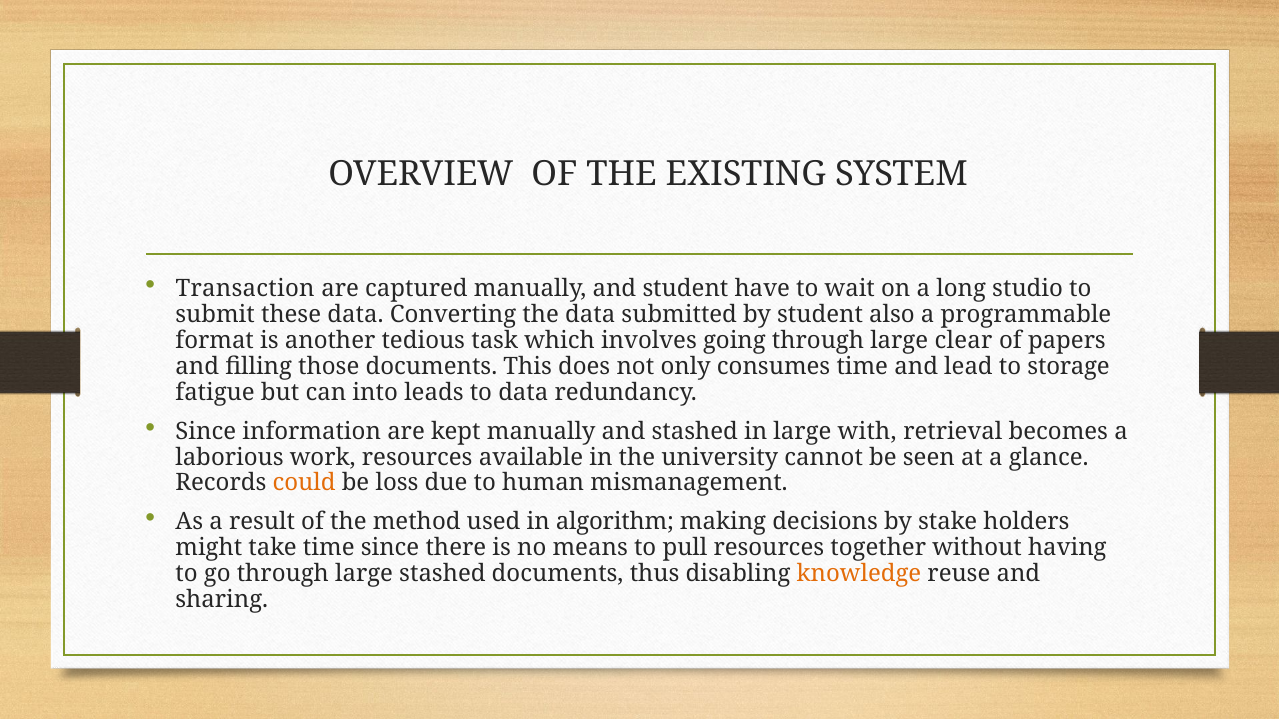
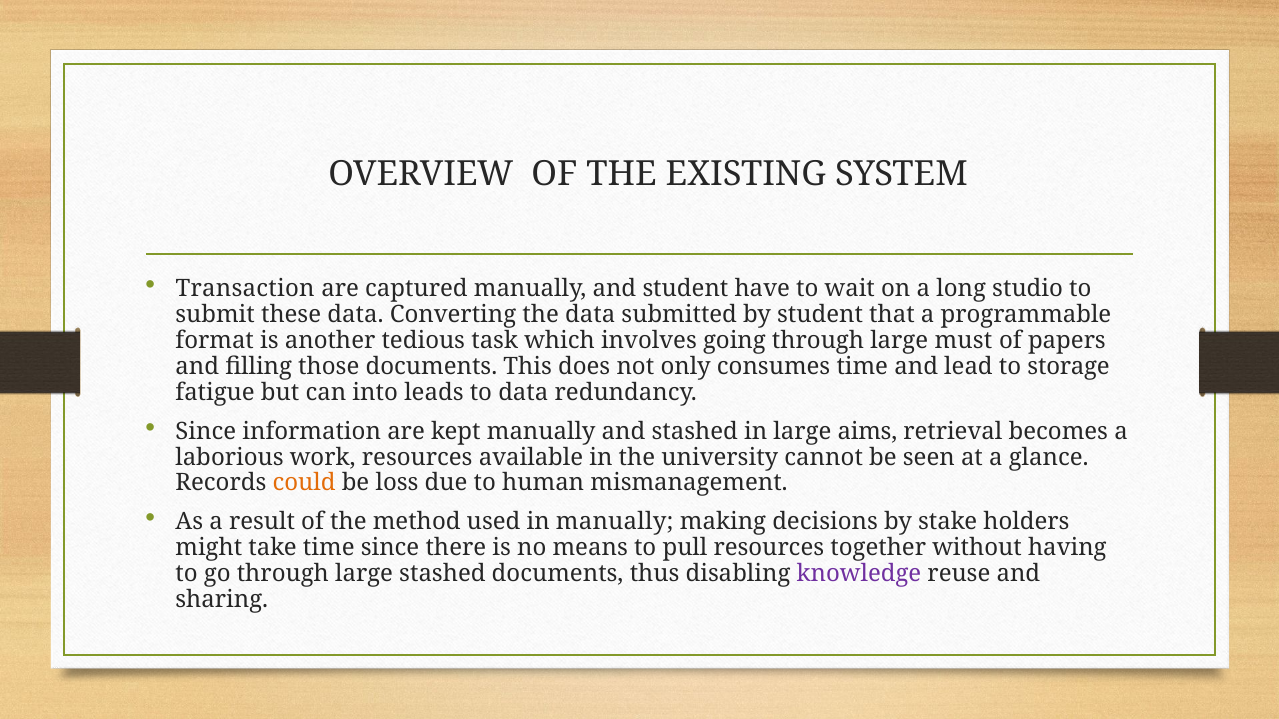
also: also -> that
clear: clear -> must
with: with -> aims
in algorithm: algorithm -> manually
knowledge colour: orange -> purple
